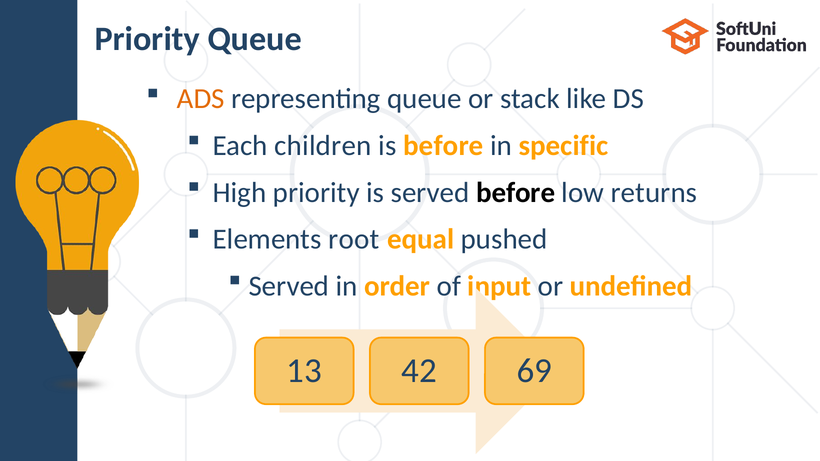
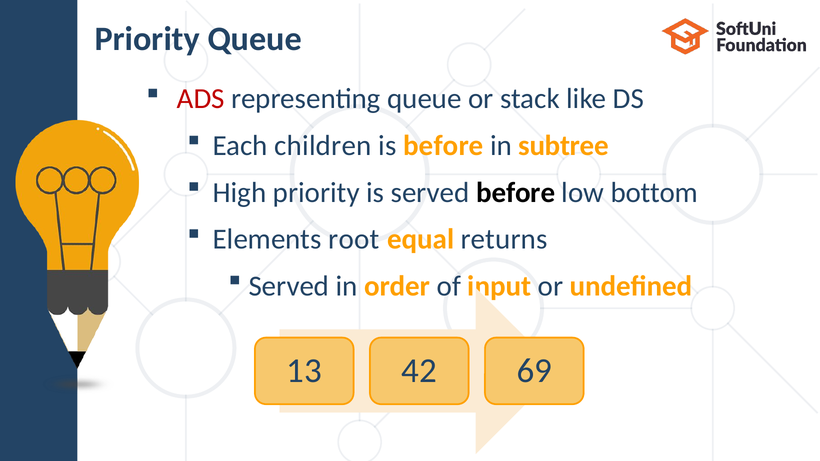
ADS colour: orange -> red
specific: specific -> subtree
returns: returns -> bottom
pushed: pushed -> returns
